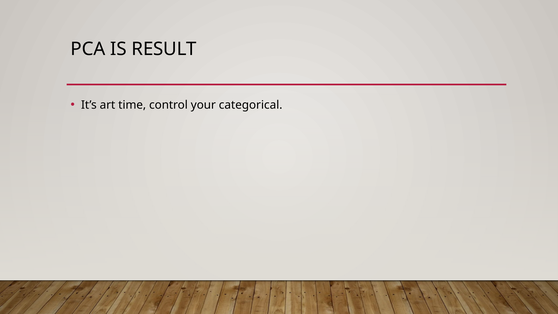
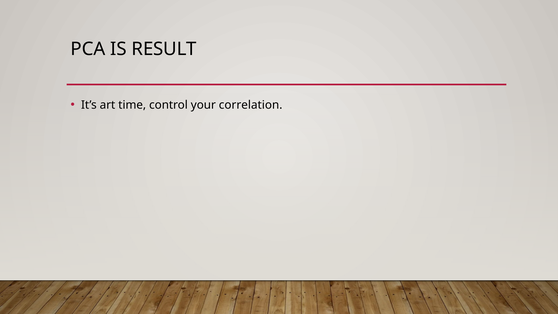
categorical: categorical -> correlation
